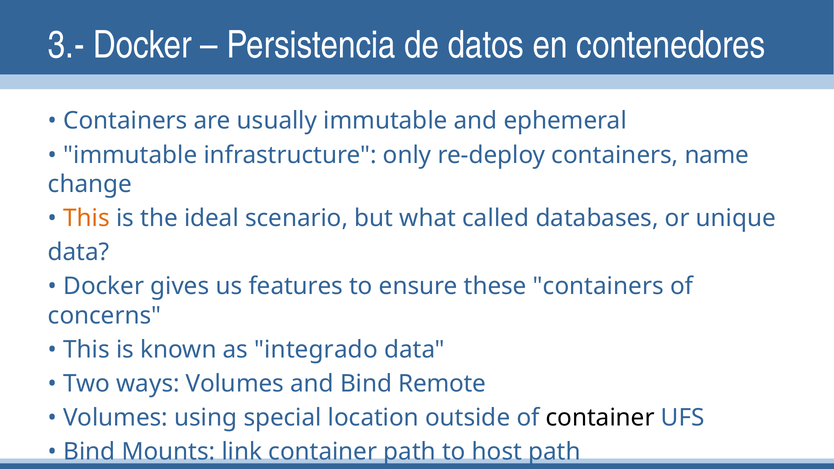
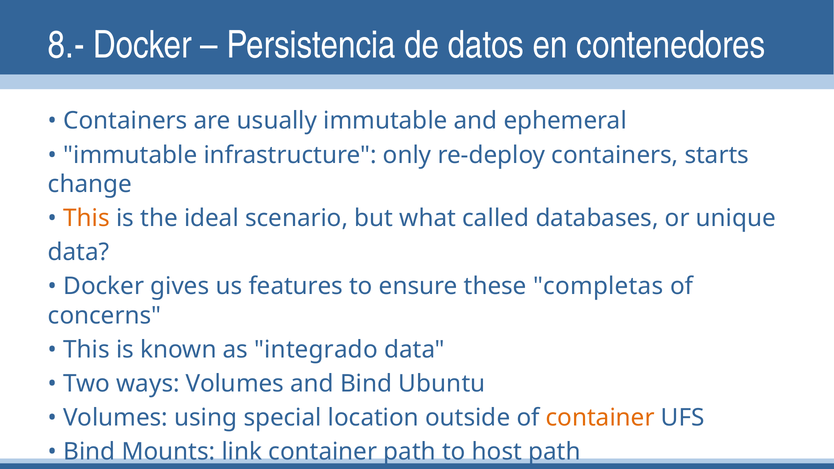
3.-: 3.- -> 8.-
name: name -> starts
these containers: containers -> completas
Remote: Remote -> Ubuntu
container at (600, 418) colour: black -> orange
